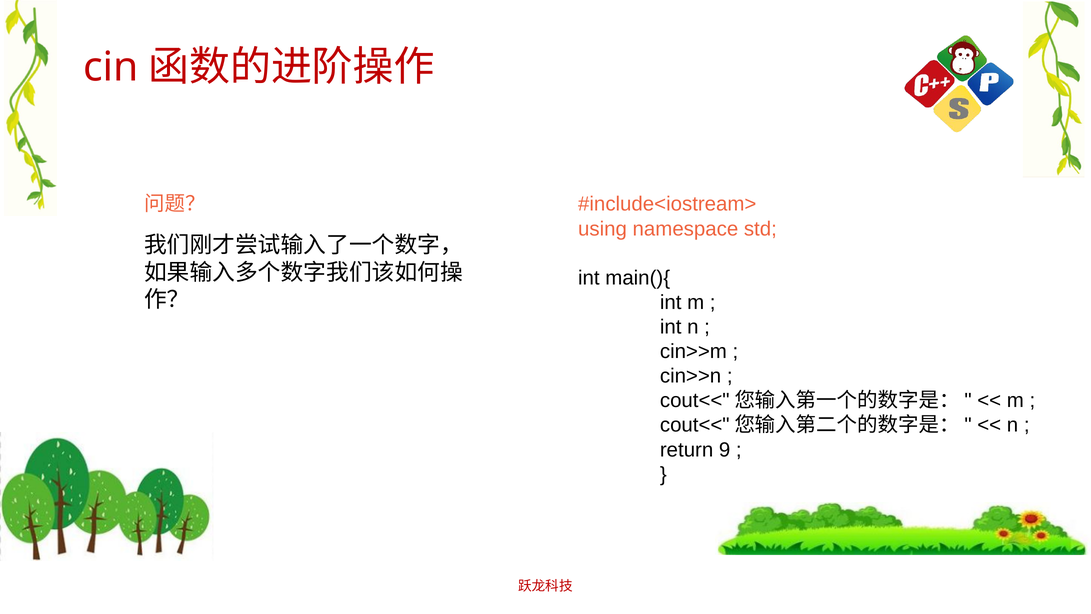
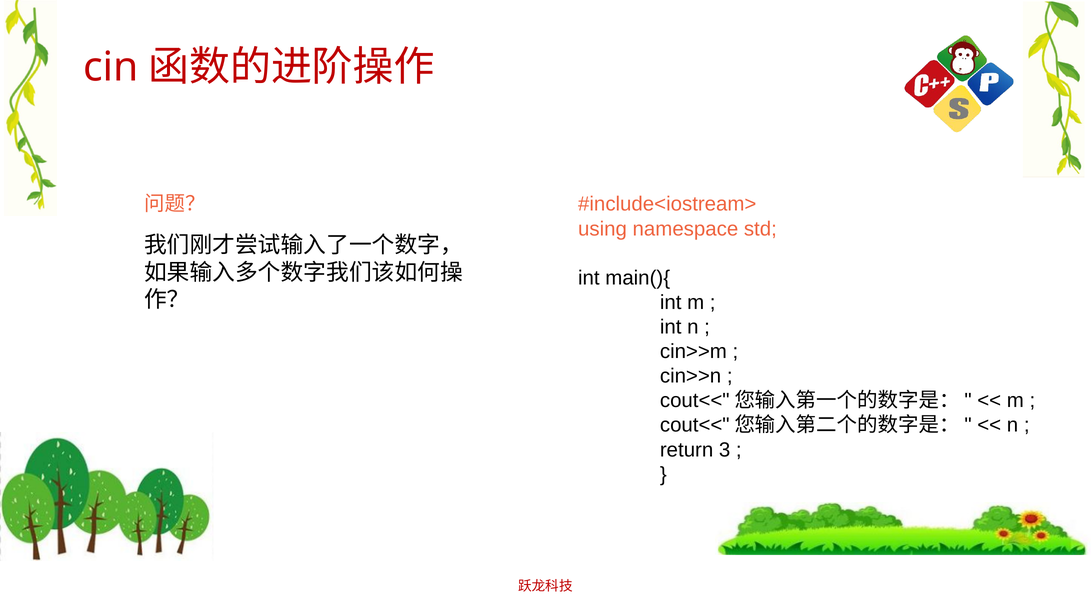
9: 9 -> 3
